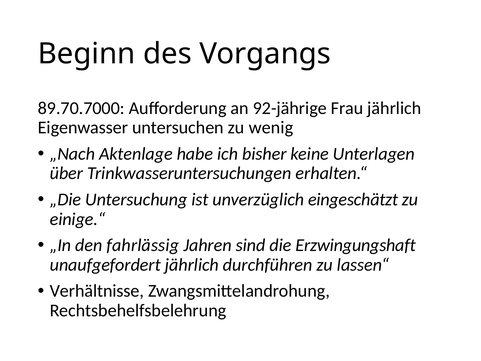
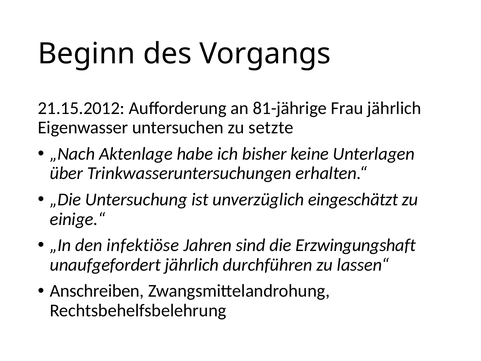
89.70.7000: 89.70.7000 -> 21.15.2012
92-jährige: 92-jährige -> 81-jährige
wenig: wenig -> setzte
fahrlässig: fahrlässig -> infektiöse
Verhältnisse: Verhältnisse -> Anschreiben
